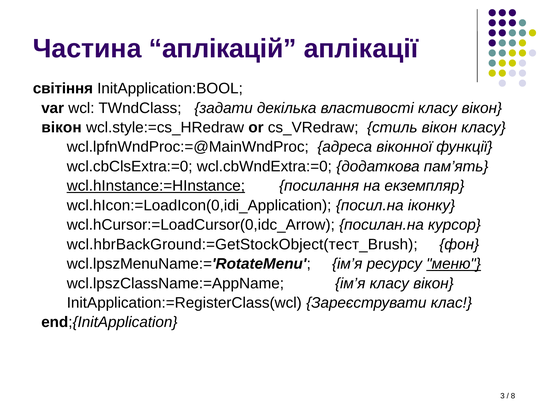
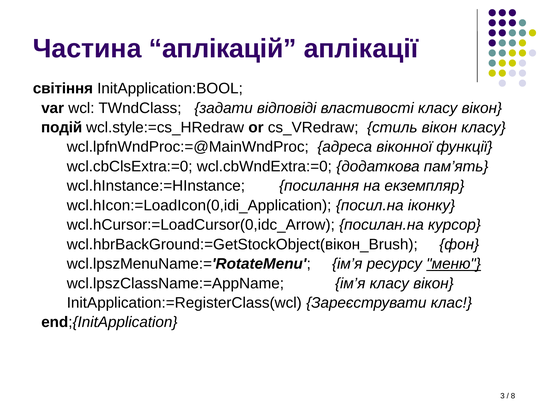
декілька: декілька -> відповіді
вікон at (61, 127): вікон -> подій
wcl.hInstance:=HInstance underline: present -> none
wcl.hbrBackGround:=GetStockObject(тест_Brush: wcl.hbrBackGround:=GetStockObject(тест_Brush -> wcl.hbrBackGround:=GetStockObject(вікон_Brush
